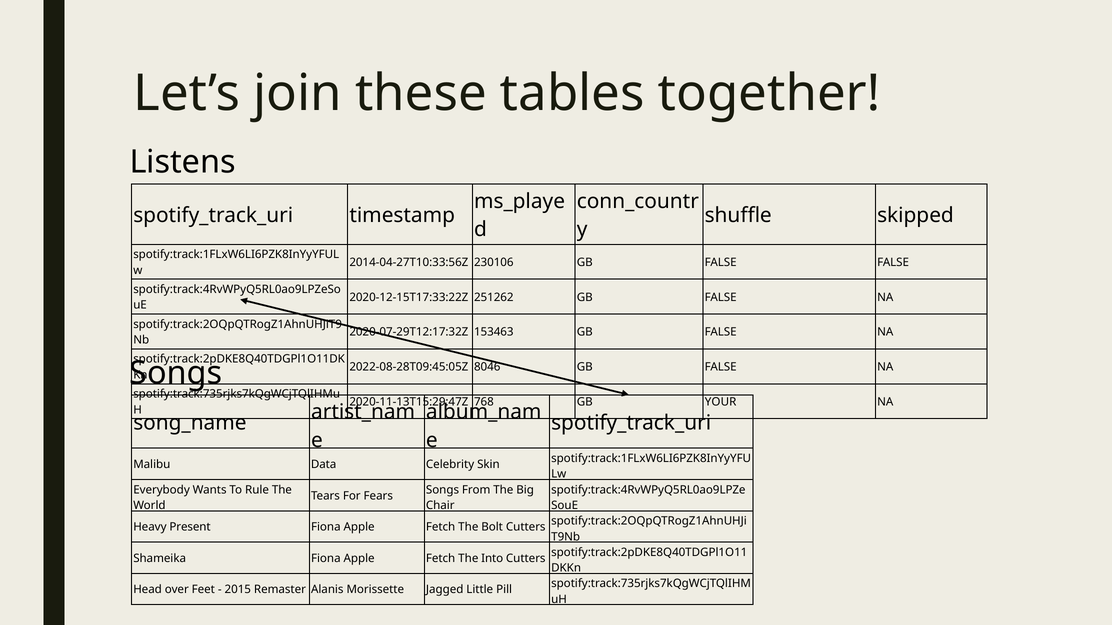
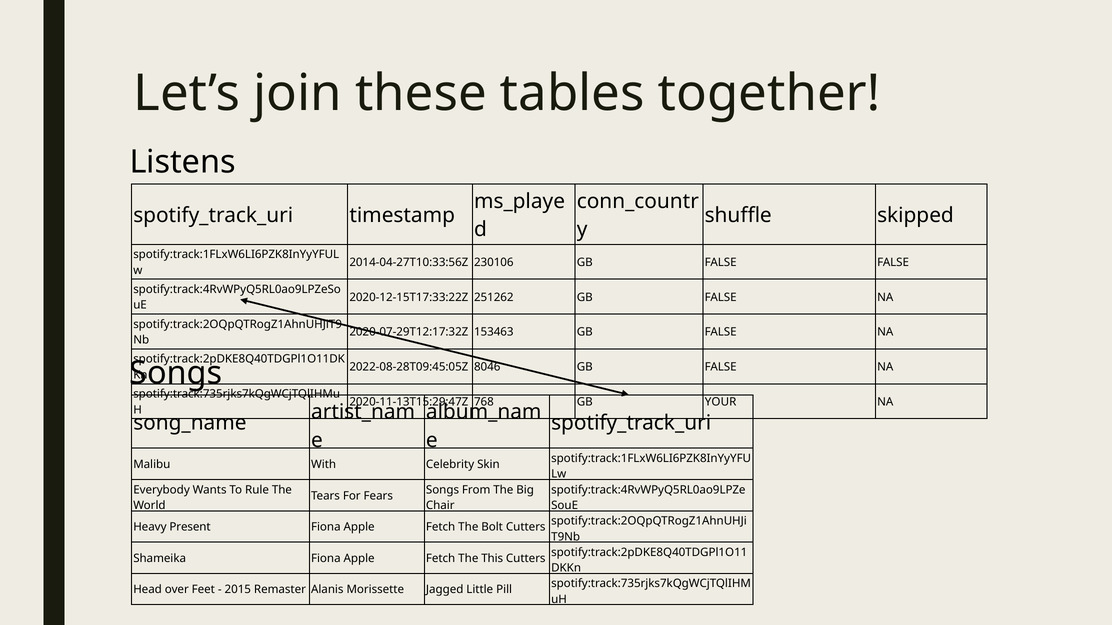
Data: Data -> With
Into: Into -> This
